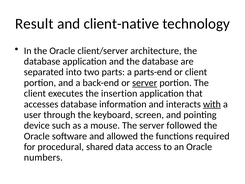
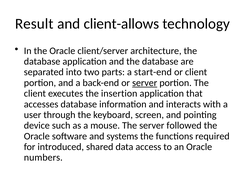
client-native: client-native -> client-allows
parts-end: parts-end -> start-end
with underline: present -> none
allowed: allowed -> systems
procedural: procedural -> introduced
